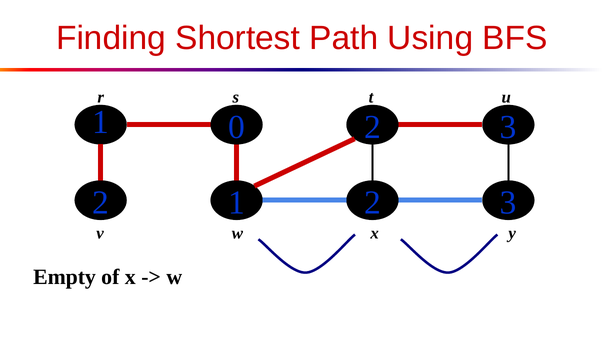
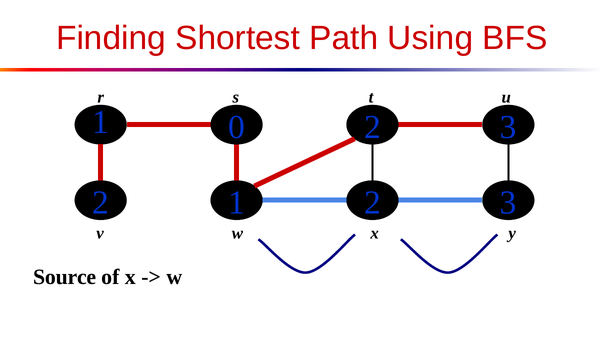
Empty: Empty -> Source
